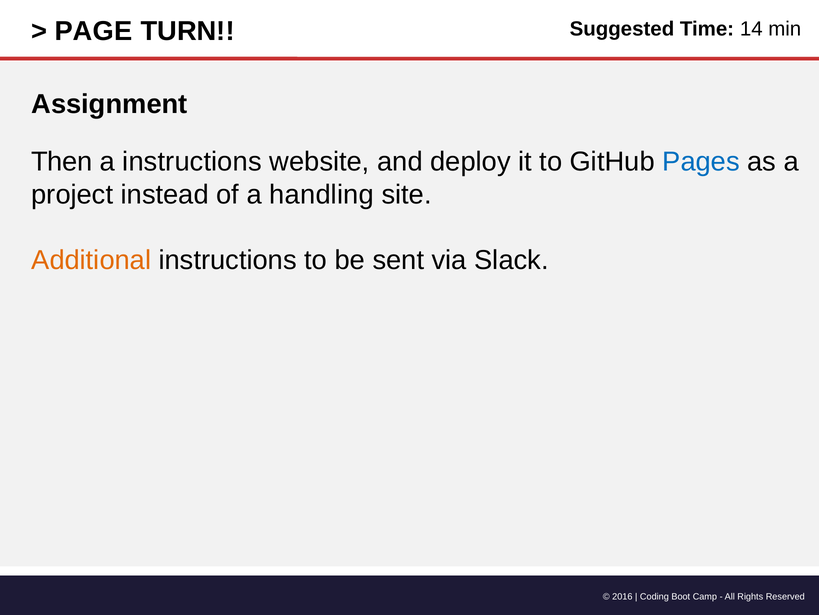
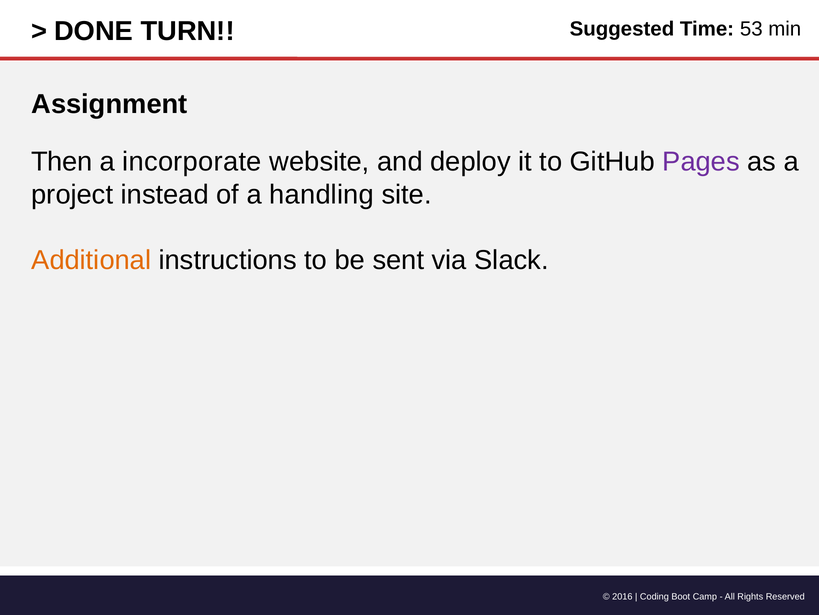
PAGE: PAGE -> DONE
14: 14 -> 53
a instructions: instructions -> incorporate
Pages colour: blue -> purple
